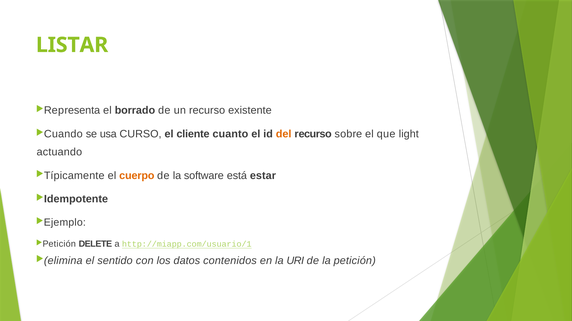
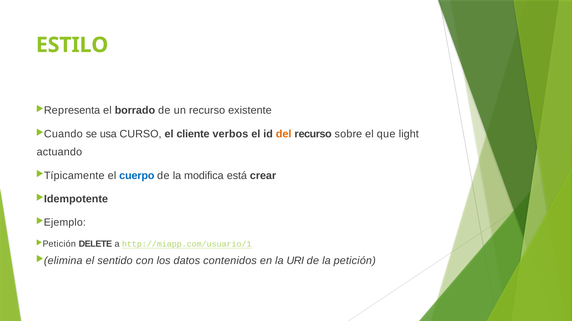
LISTAR: LISTAR -> ESTILO
cuanto: cuanto -> verbos
cuerpo colour: orange -> blue
software: software -> modifica
estar: estar -> crear
